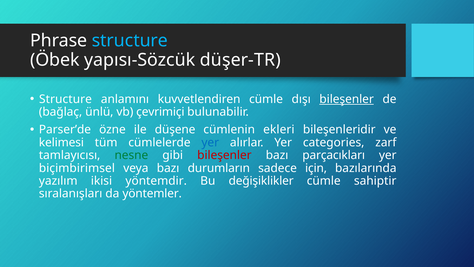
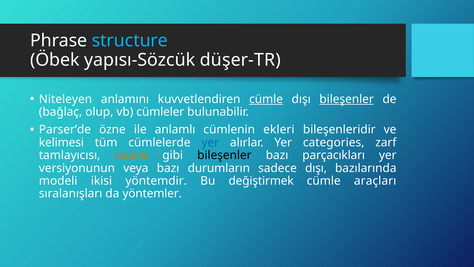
Structure at (65, 99): Structure -> Niteleyen
cümle at (266, 99) underline: none -> present
ünlü: ünlü -> olup
çevrimiçi: çevrimiçi -> cümleler
düşene: düşene -> anlamlı
nesne colour: green -> orange
bileşenler at (224, 155) colour: red -> black
biçimbirimsel: biçimbirimsel -> versiyonunun
sadece için: için -> dışı
yazılım: yazılım -> modeli
değişiklikler: değişiklikler -> değiştirmek
sahiptir: sahiptir -> araçları
